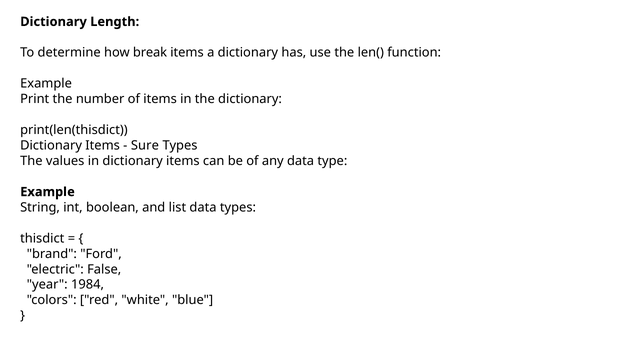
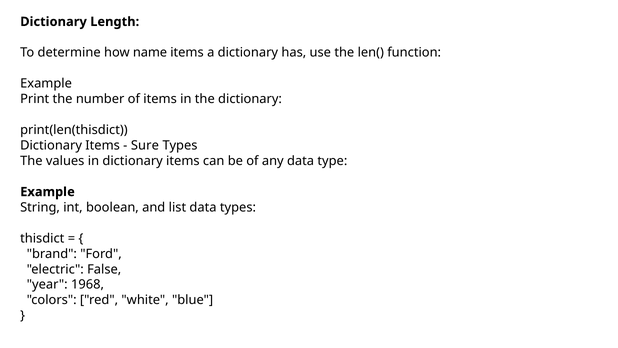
break: break -> name
1984: 1984 -> 1968
